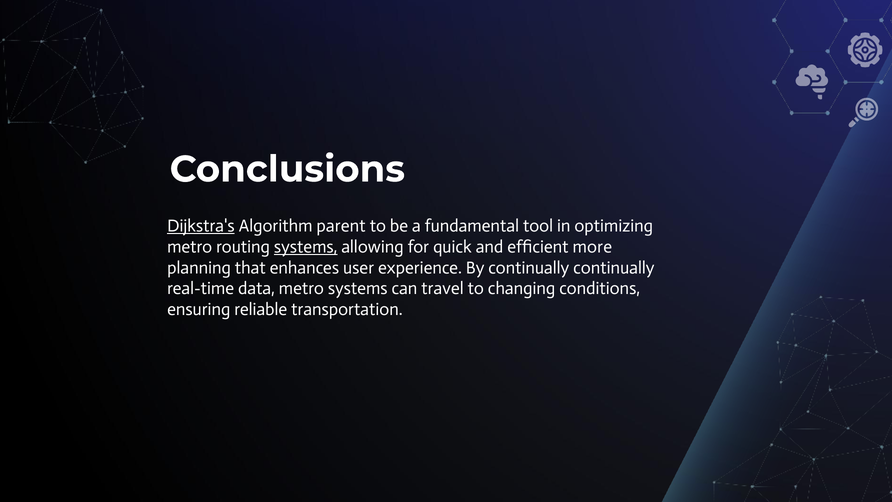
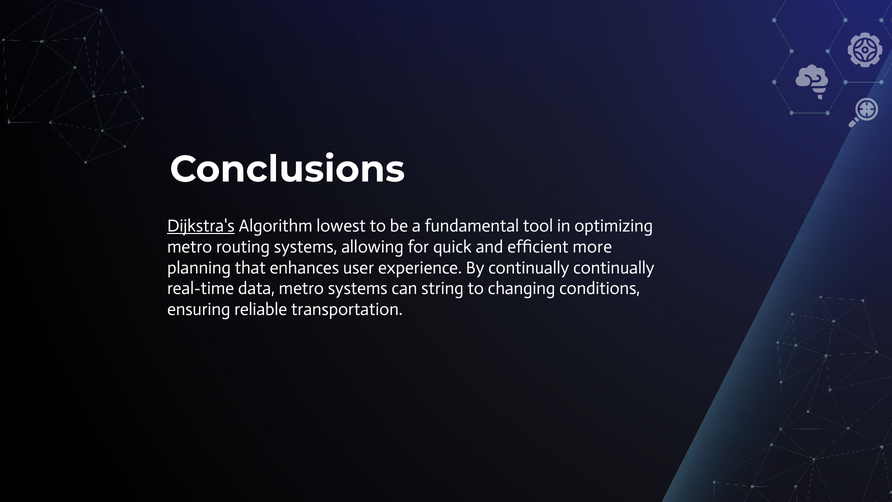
parent: parent -> lowest
systems at (306, 247) underline: present -> none
travel: travel -> string
